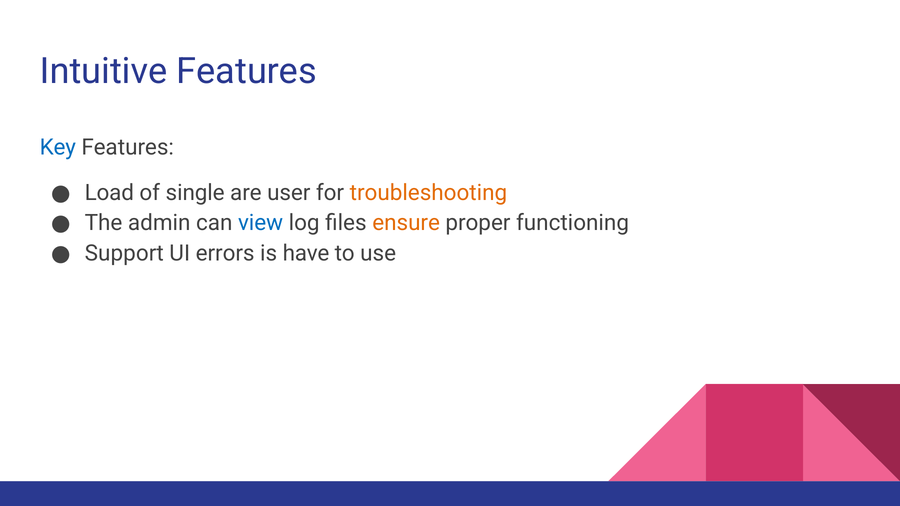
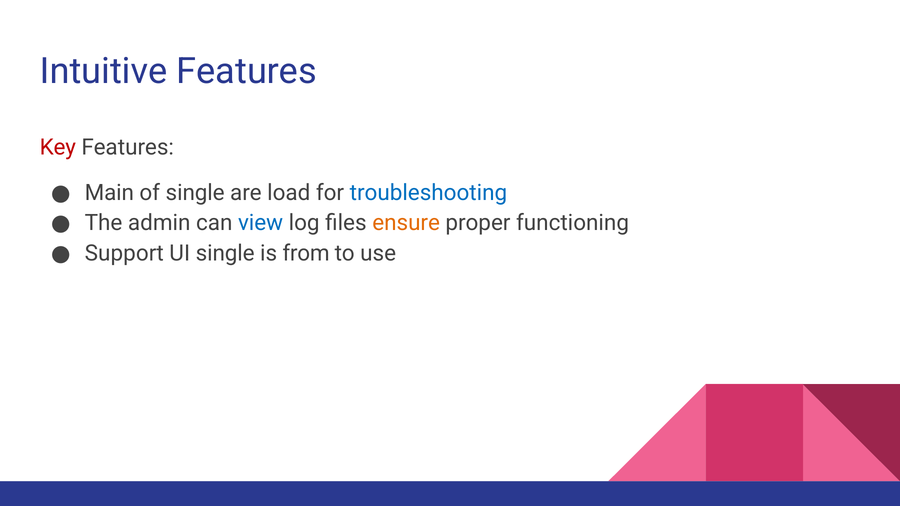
Key colour: blue -> red
Load: Load -> Main
user: user -> load
troubleshooting colour: orange -> blue
UI errors: errors -> single
have: have -> from
